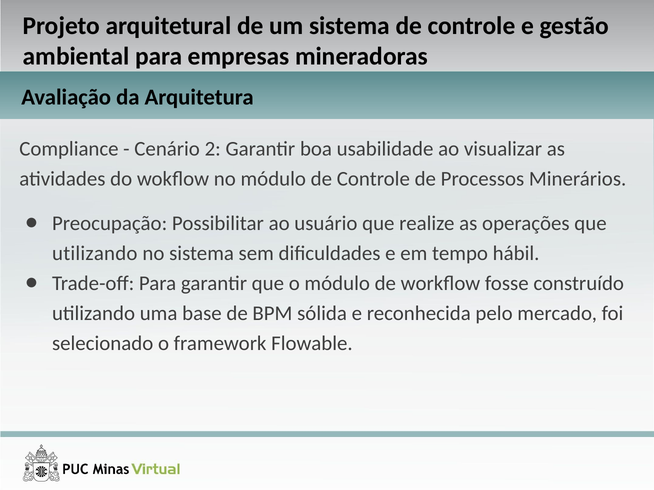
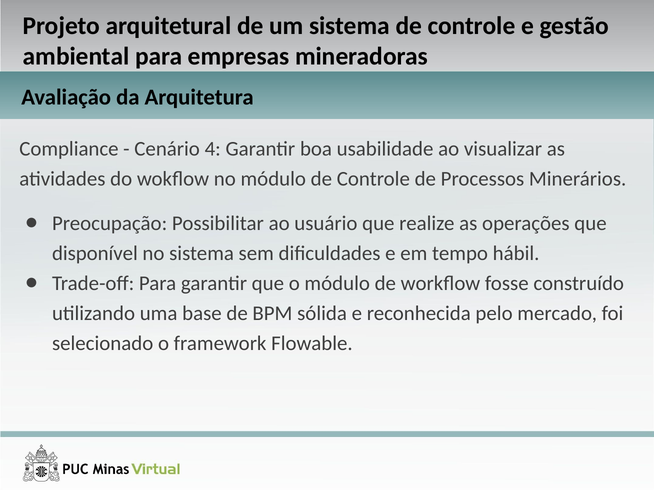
2: 2 -> 4
utilizando at (95, 254): utilizando -> disponível
